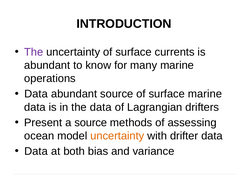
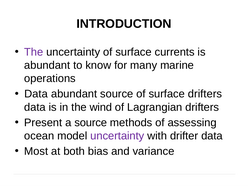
surface marine: marine -> drifters
the data: data -> wind
uncertainty at (117, 136) colour: orange -> purple
Data at (36, 151): Data -> Most
